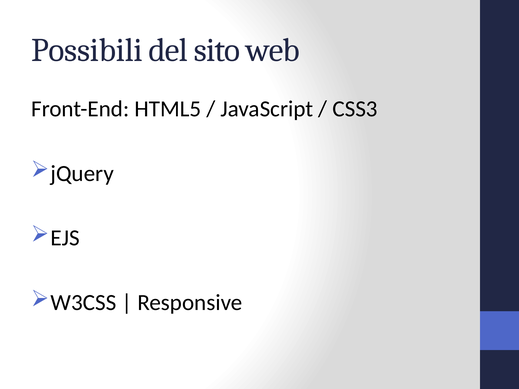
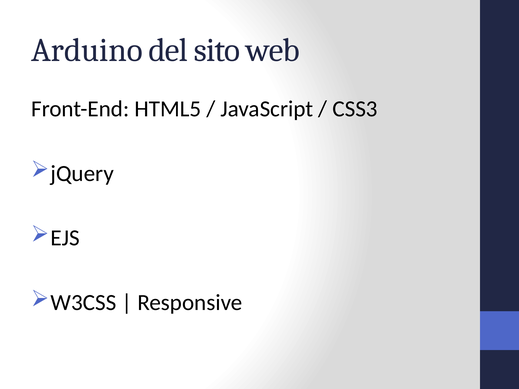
Possibili: Possibili -> Arduino
